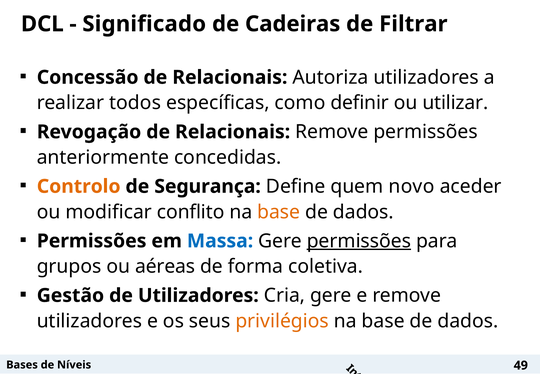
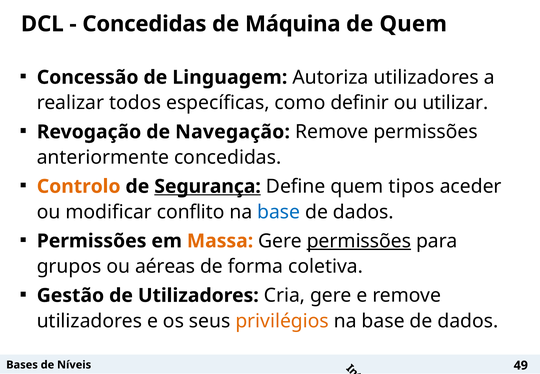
Significado at (144, 24): Significado -> Concedidas
Cadeiras: Cadeiras -> Máquina
de Filtrar: Filtrar -> Quem
Concessão de Relacionais: Relacionais -> Linguagem
Revogação de Relacionais: Relacionais -> Navegação
Segurança underline: none -> present
novo: novo -> tipos
base at (279, 212) colour: orange -> blue
Massa colour: blue -> orange
